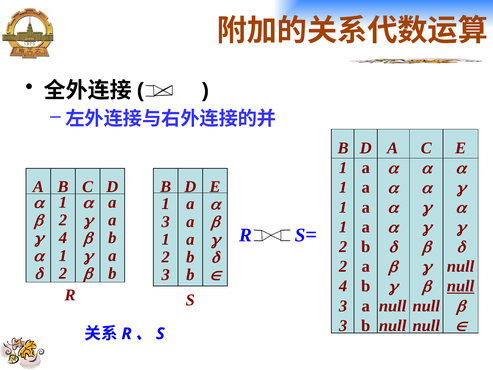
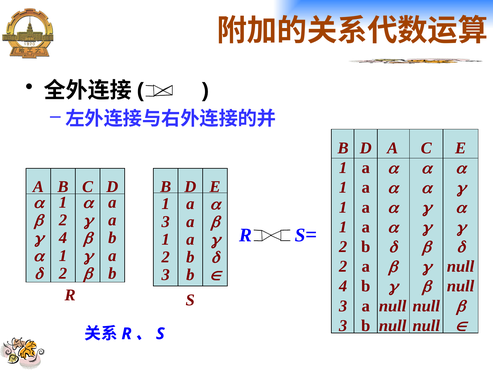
null at (461, 286) underline: present -> none
